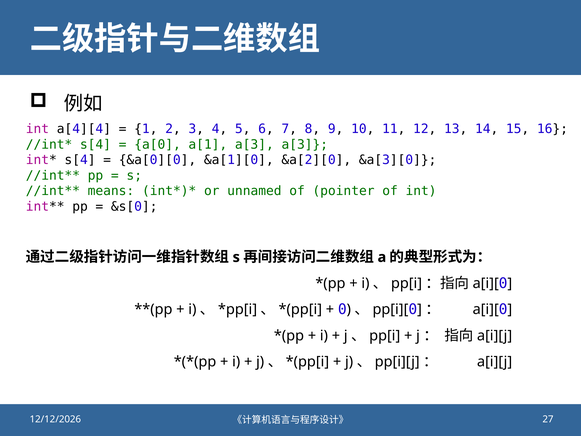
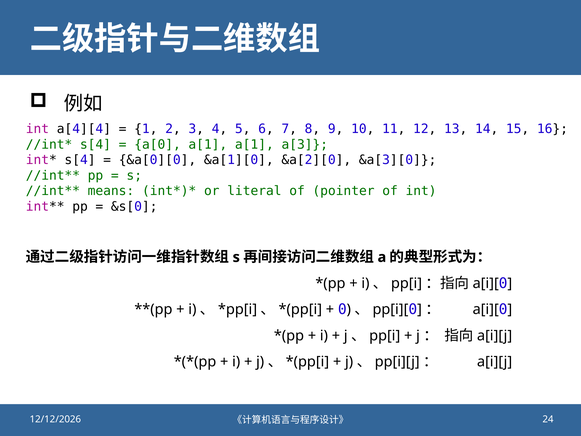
a[1 a[3: a[3 -> a[1
unnamed: unnamed -> literal
27: 27 -> 24
